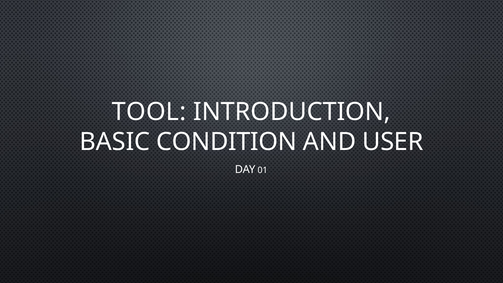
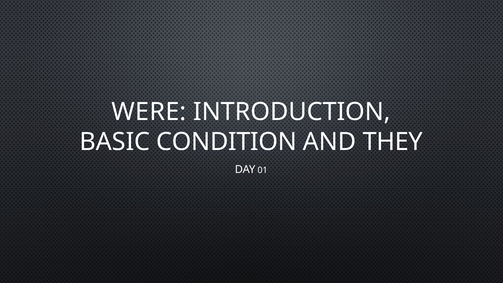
TOOL: TOOL -> WERE
USER: USER -> THEY
